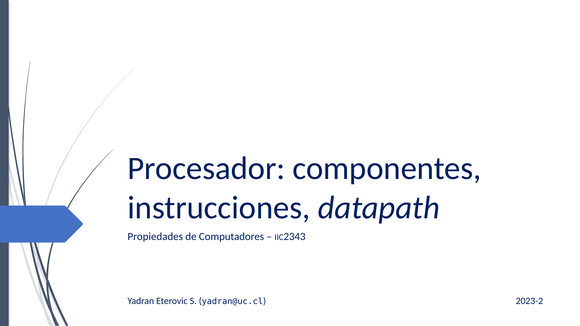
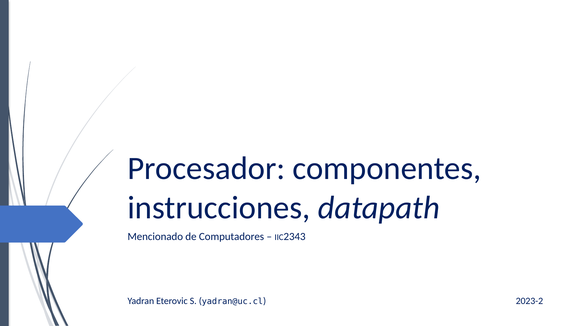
Propiedades: Propiedades -> Mencionado
